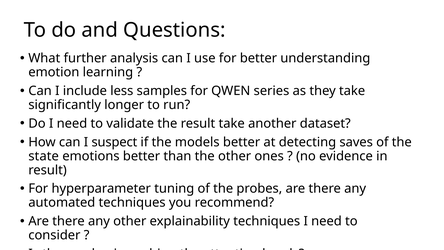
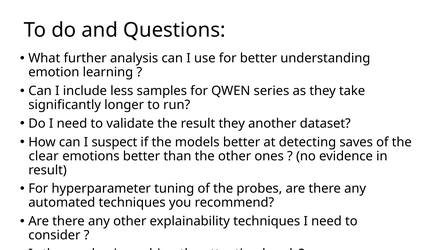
result take: take -> they
state: state -> clear
